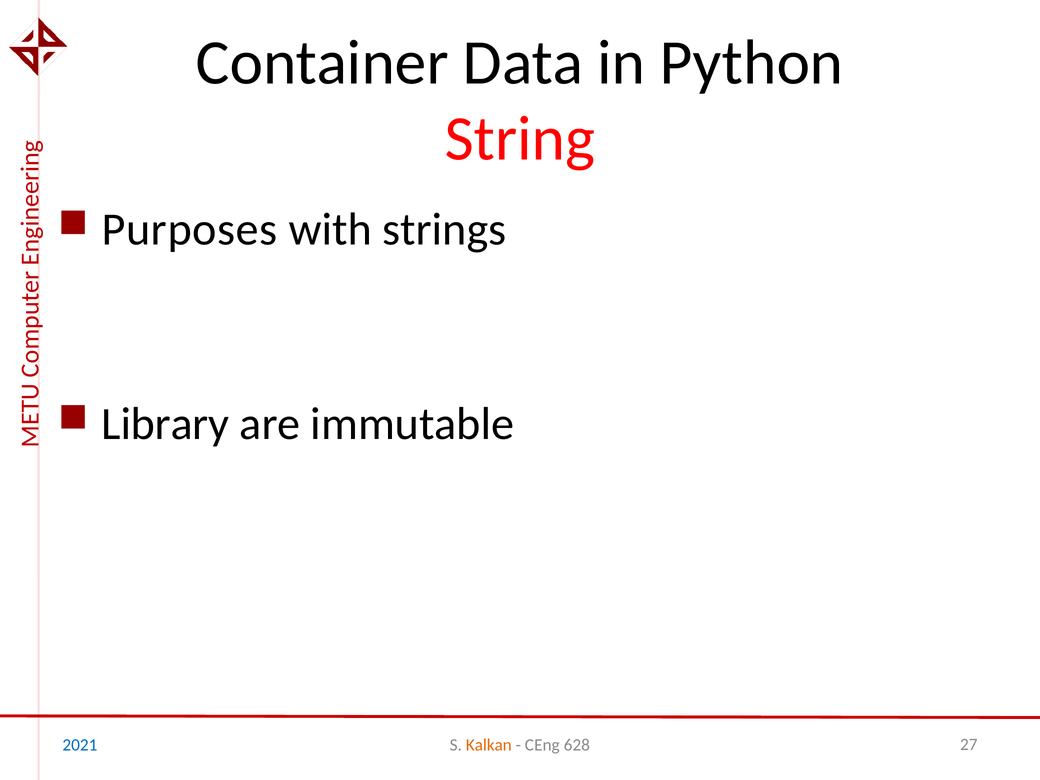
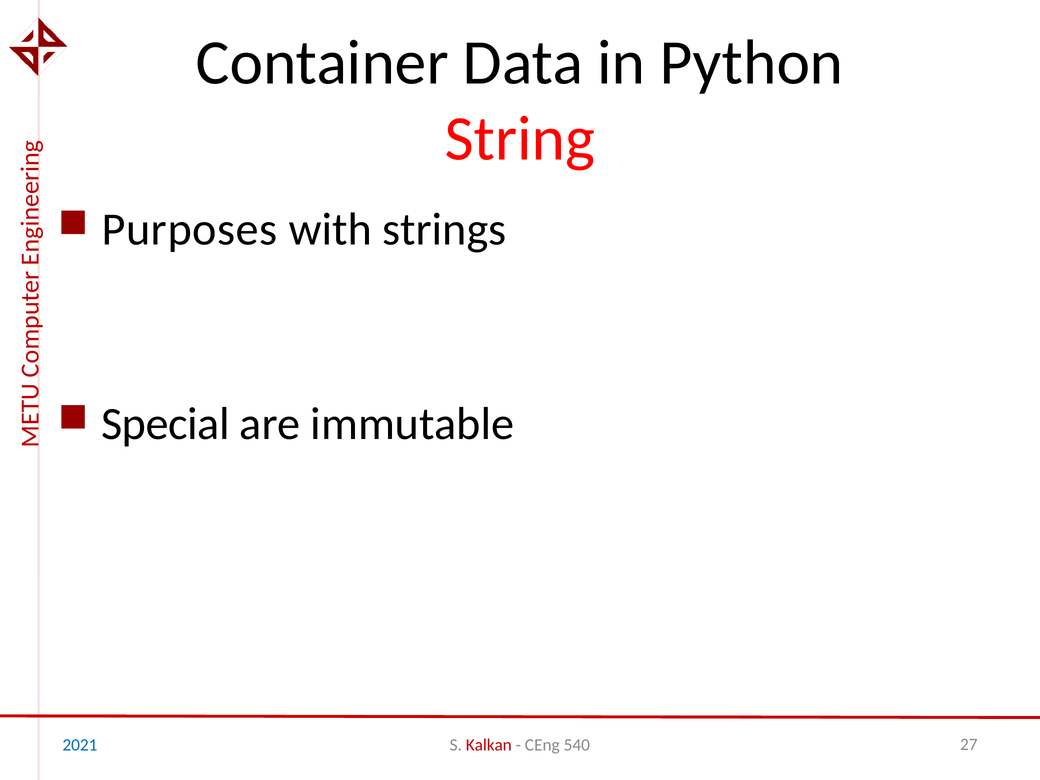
Library: Library -> Special
Kalkan colour: orange -> red
628: 628 -> 540
